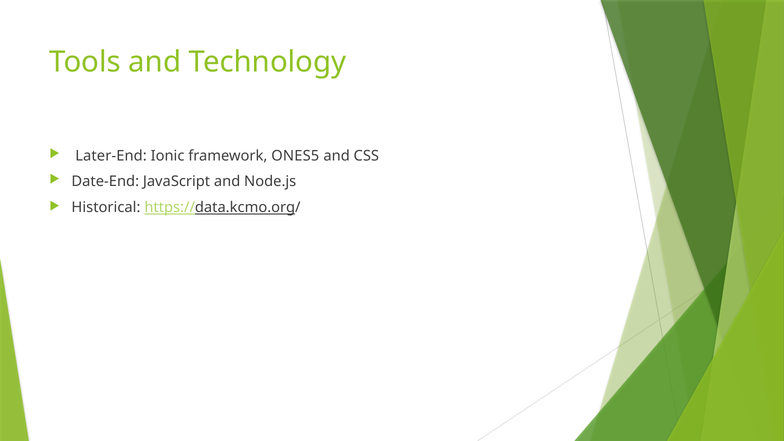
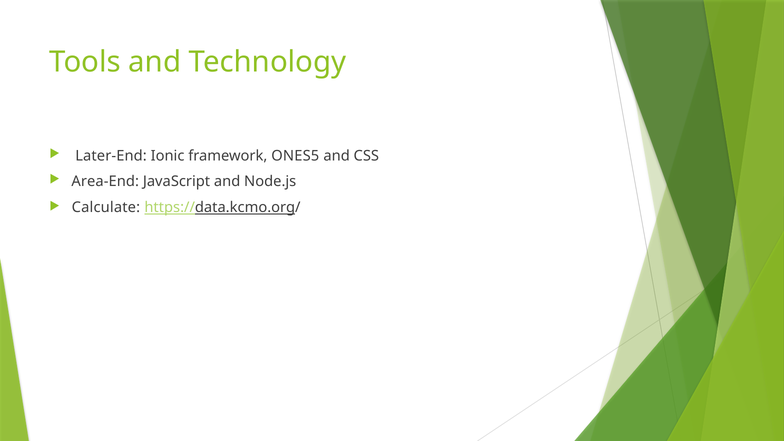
Date-End: Date-End -> Area-End
Historical: Historical -> Calculate
